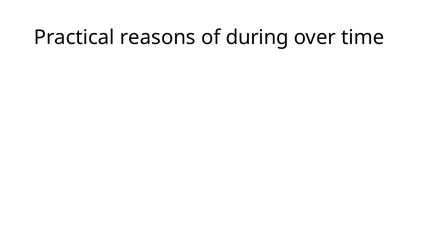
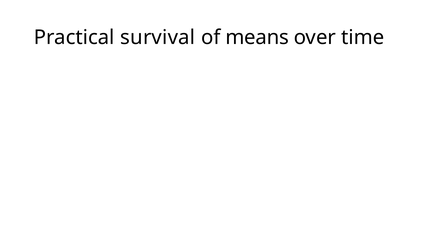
reasons: reasons -> survival
during: during -> means
